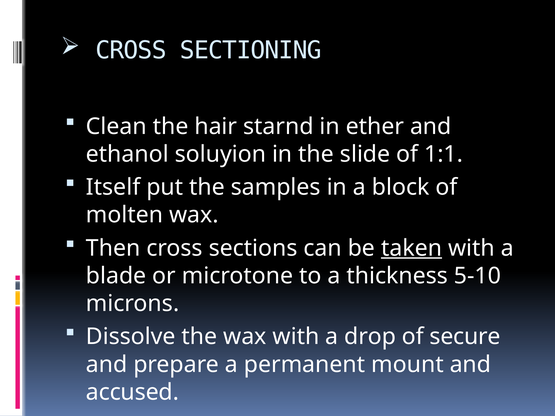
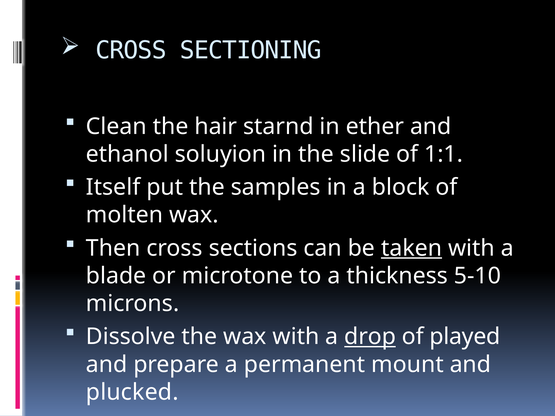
drop underline: none -> present
secure: secure -> played
accused: accused -> plucked
